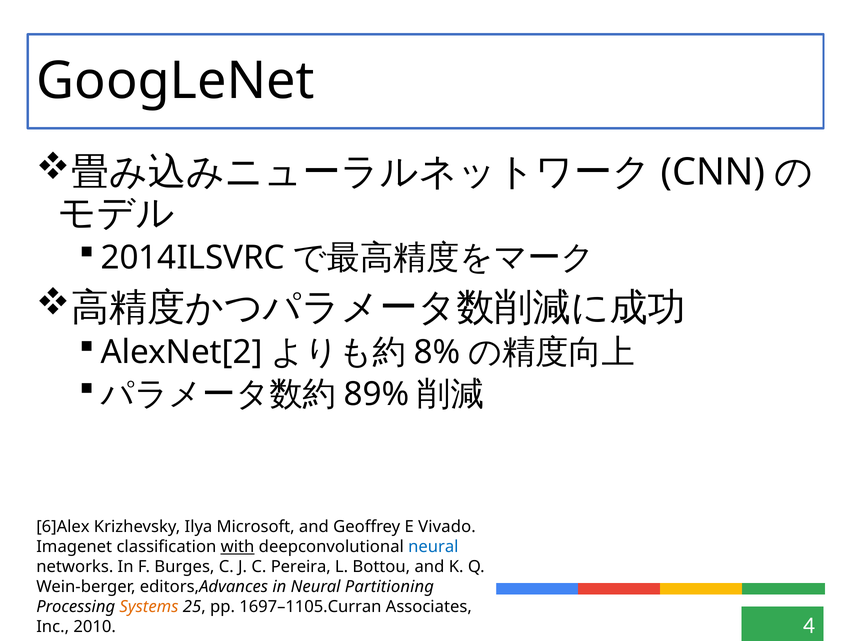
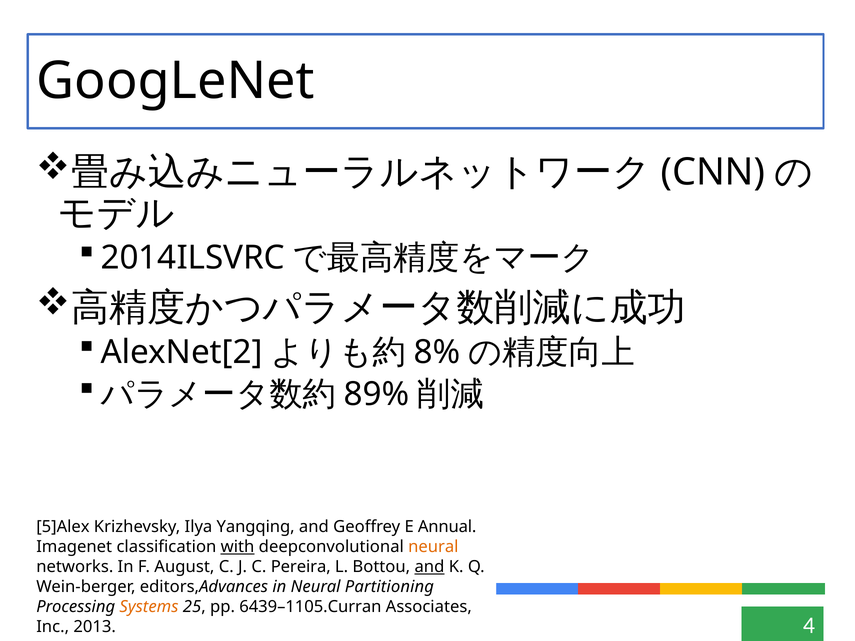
6]Alex: 6]Alex -> 5]Alex
Microsoft: Microsoft -> Yangqing
Vivado: Vivado -> Annual
neural at (433, 547) colour: blue -> orange
Burges: Burges -> August
and at (429, 567) underline: none -> present
1697–1105.Curran: 1697–1105.Curran -> 6439–1105.Curran
2010: 2010 -> 2013
